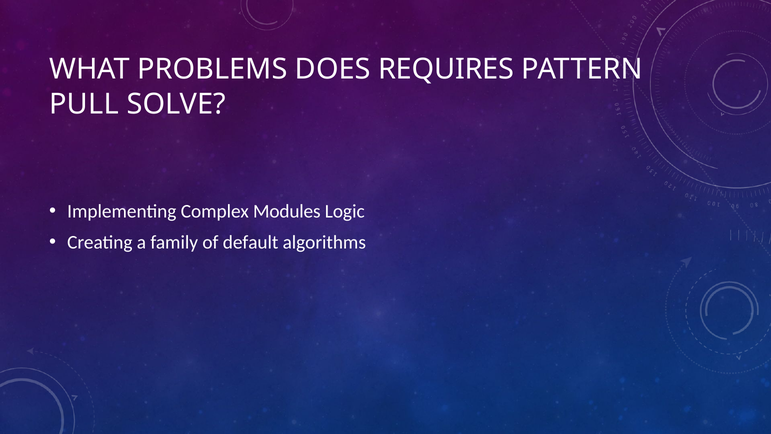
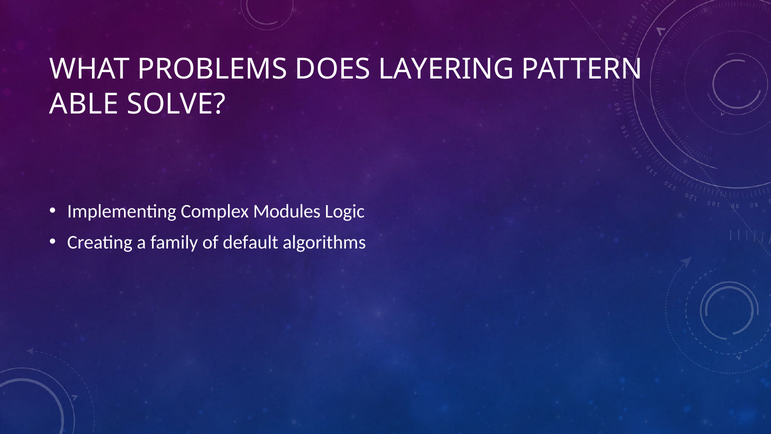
REQUIRES: REQUIRES -> LAYERING
PULL: PULL -> ABLE
